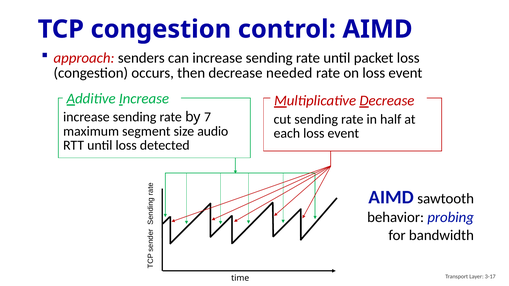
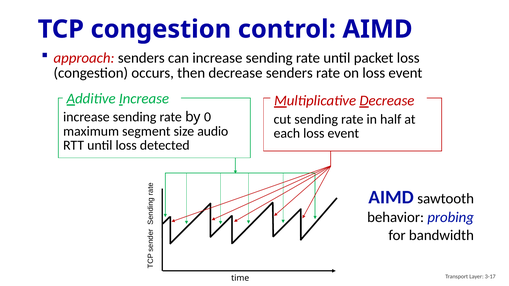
decrease needed: needed -> senders
7: 7 -> 0
